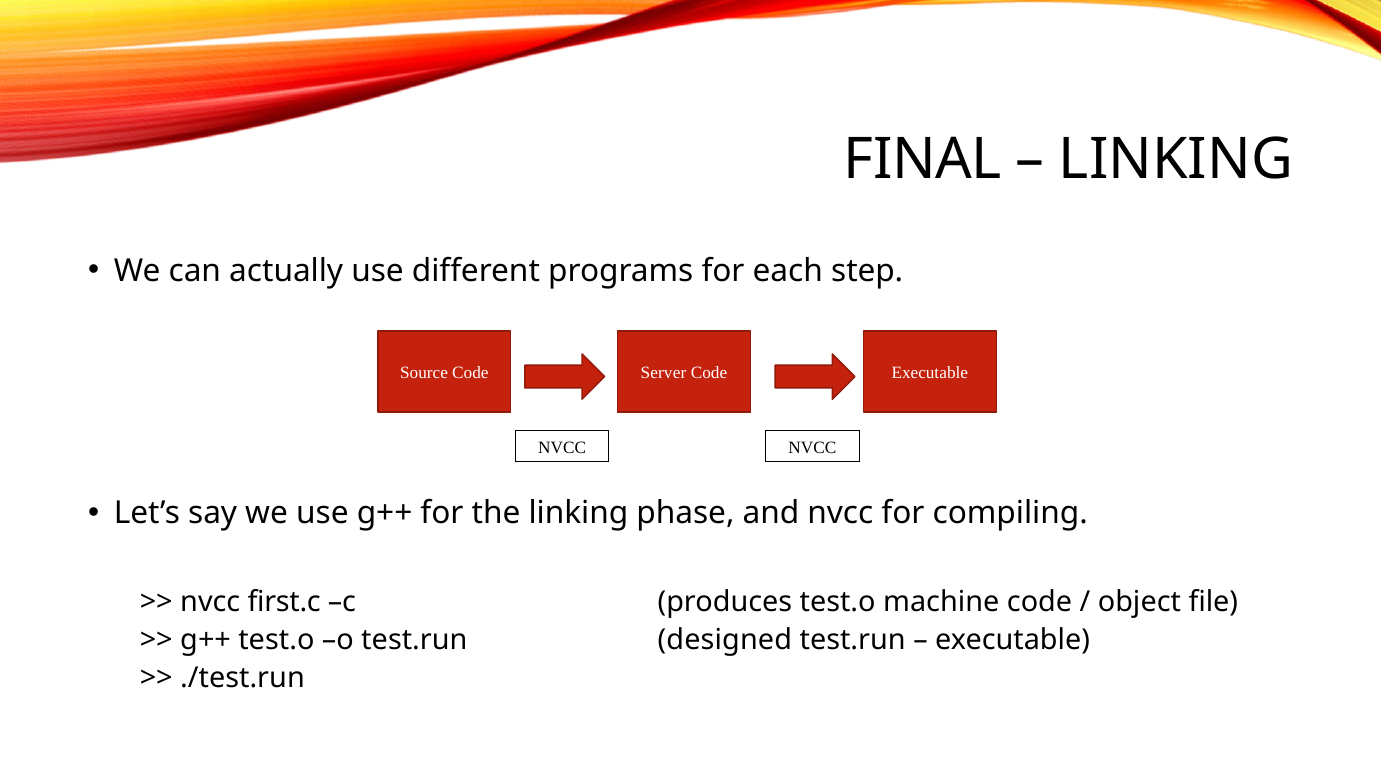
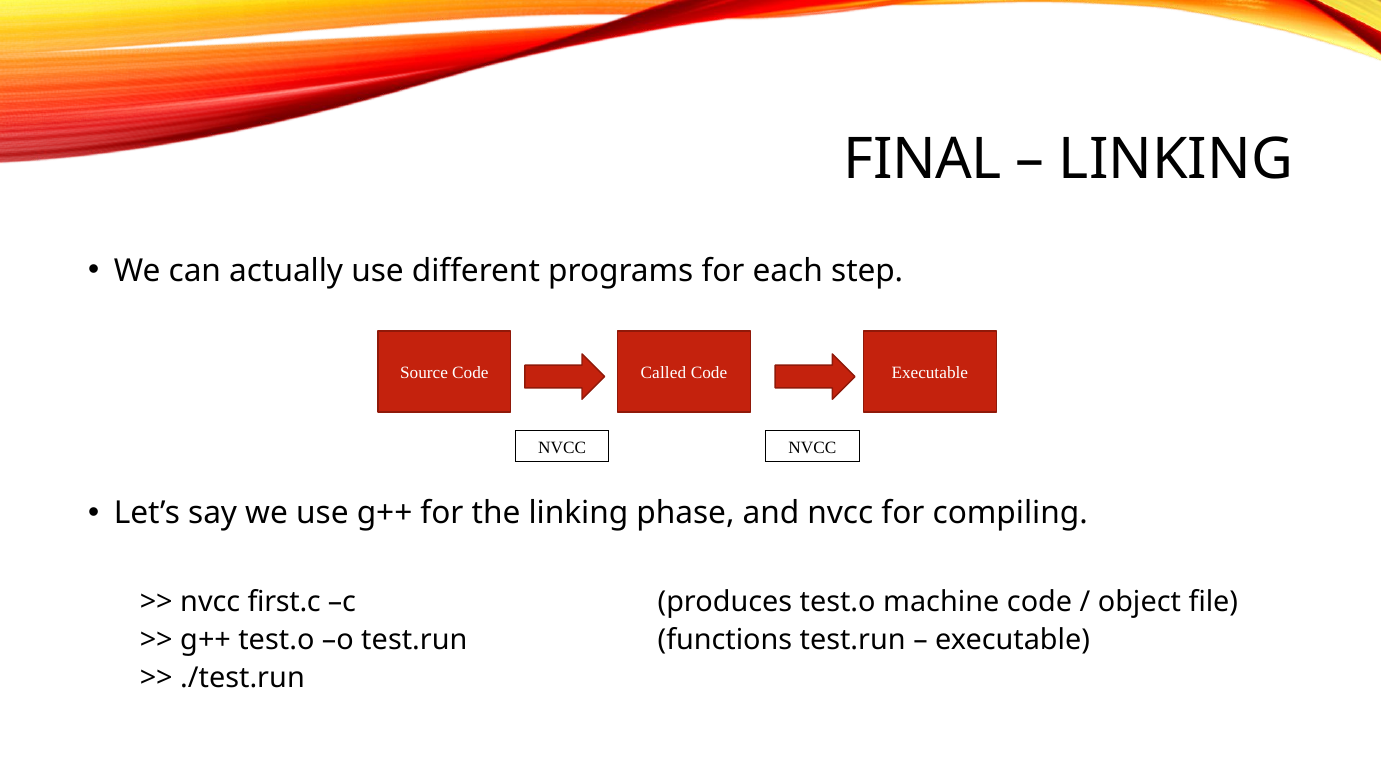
Server: Server -> Called
designed: designed -> functions
